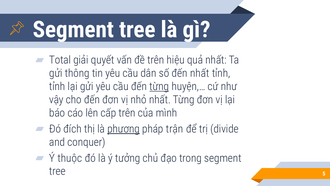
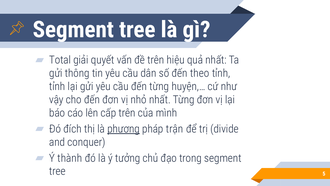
đến nhất: nhất -> theo
từng at (159, 86) underline: present -> none
thuộc: thuộc -> thành
